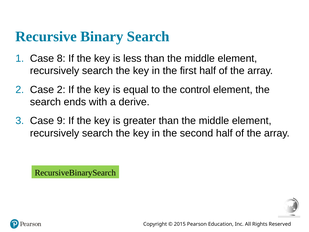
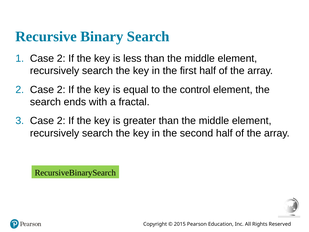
1 Case 8: 8 -> 2
derive: derive -> fractal
3 Case 9: 9 -> 2
